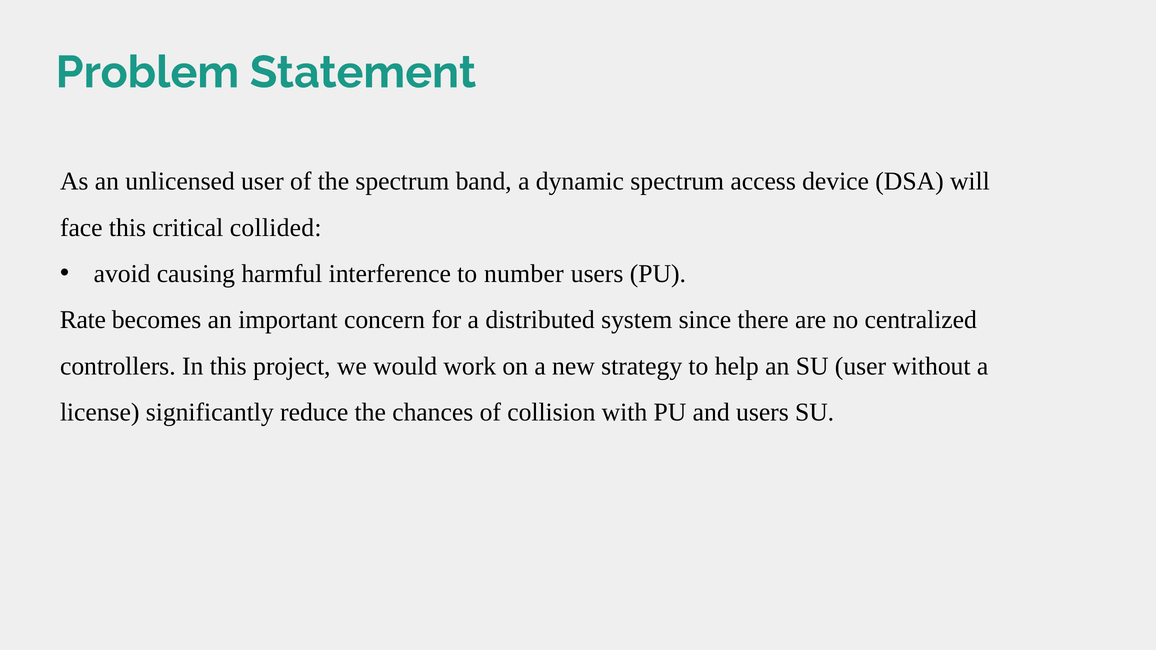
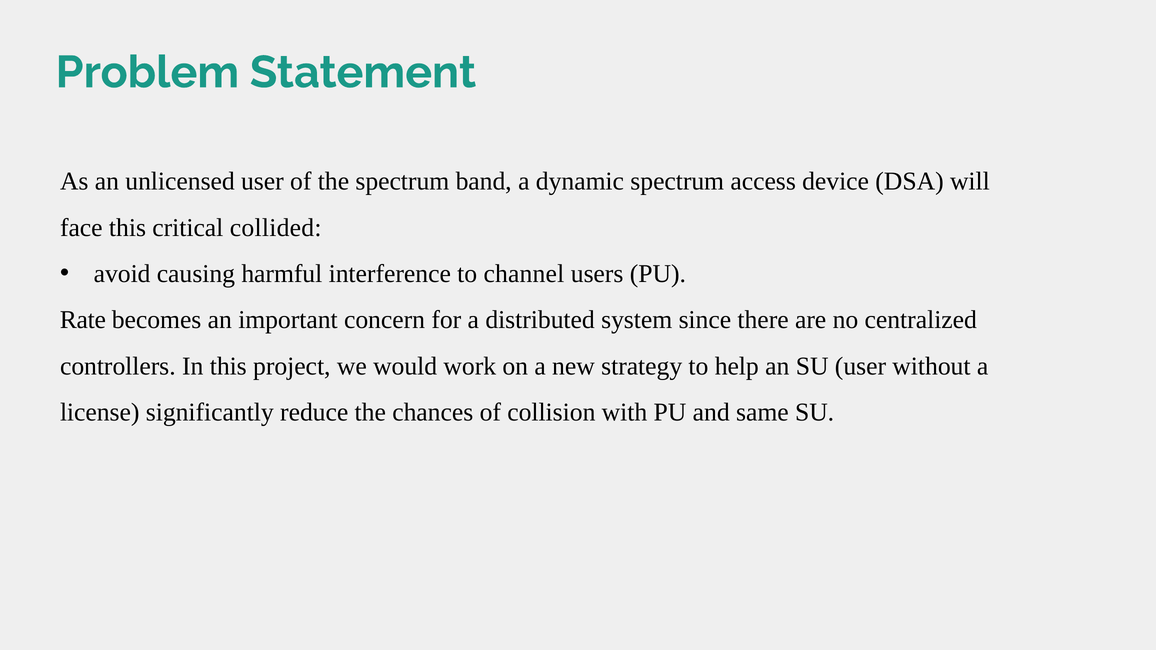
number: number -> channel
and users: users -> same
